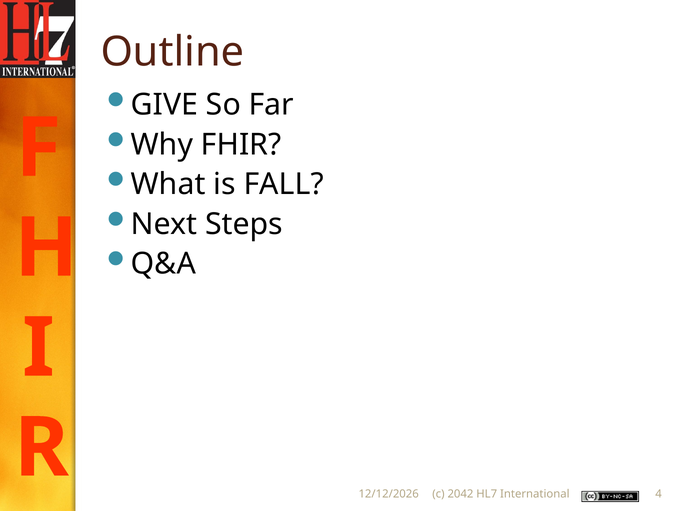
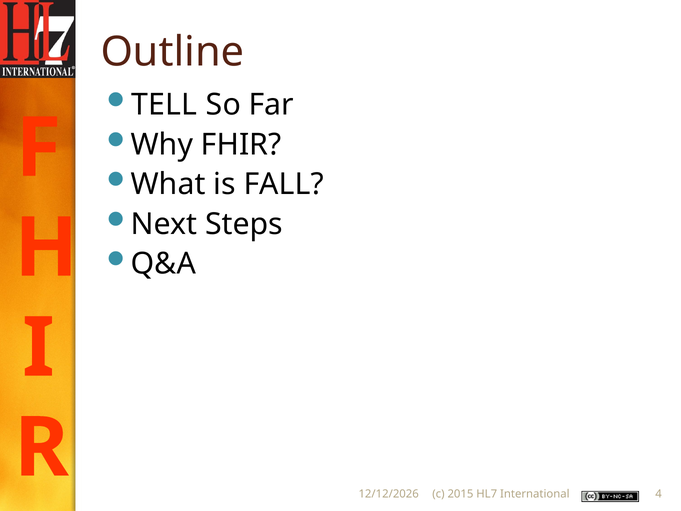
GIVE: GIVE -> TELL
2042: 2042 -> 2015
